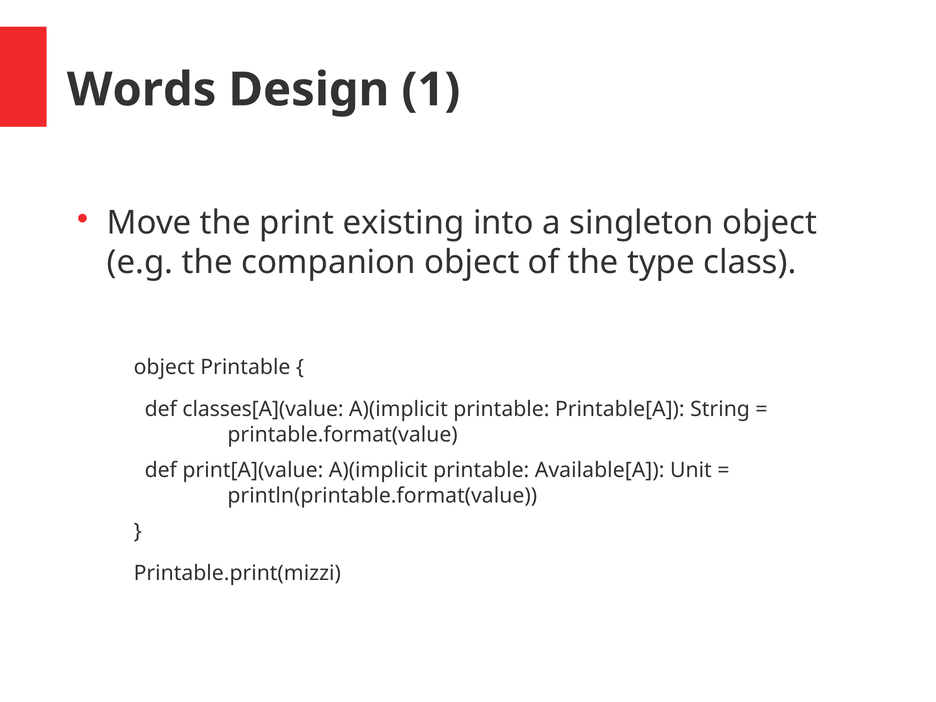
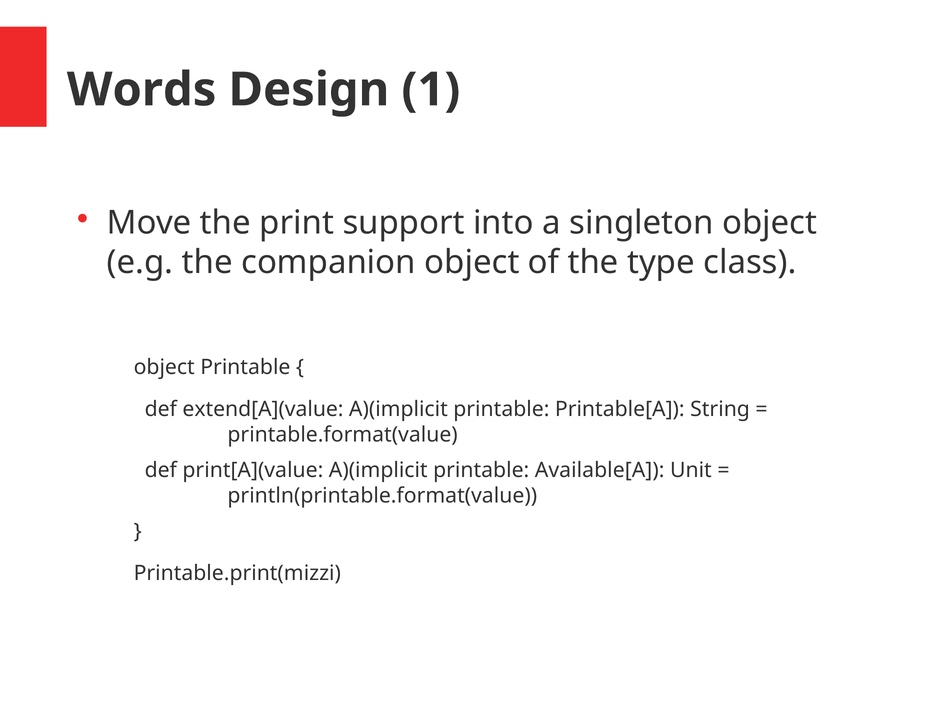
existing: existing -> support
classes[A](value: classes[A](value -> extend[A](value
